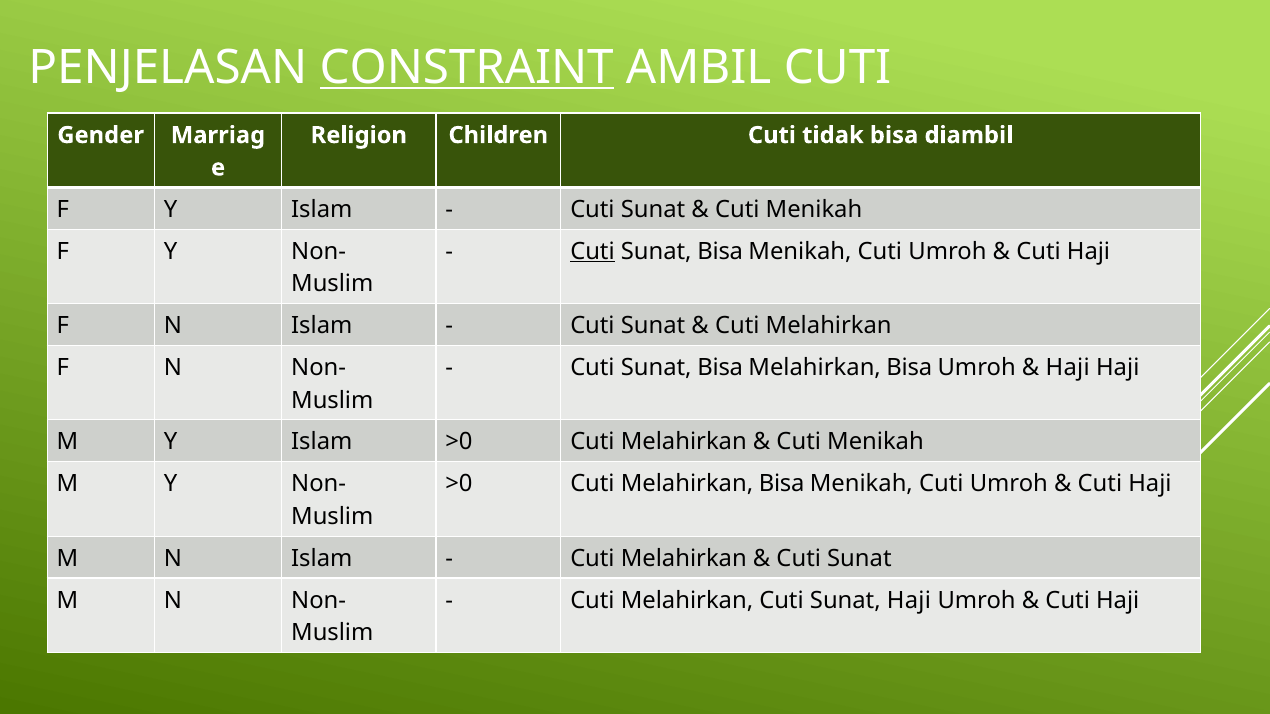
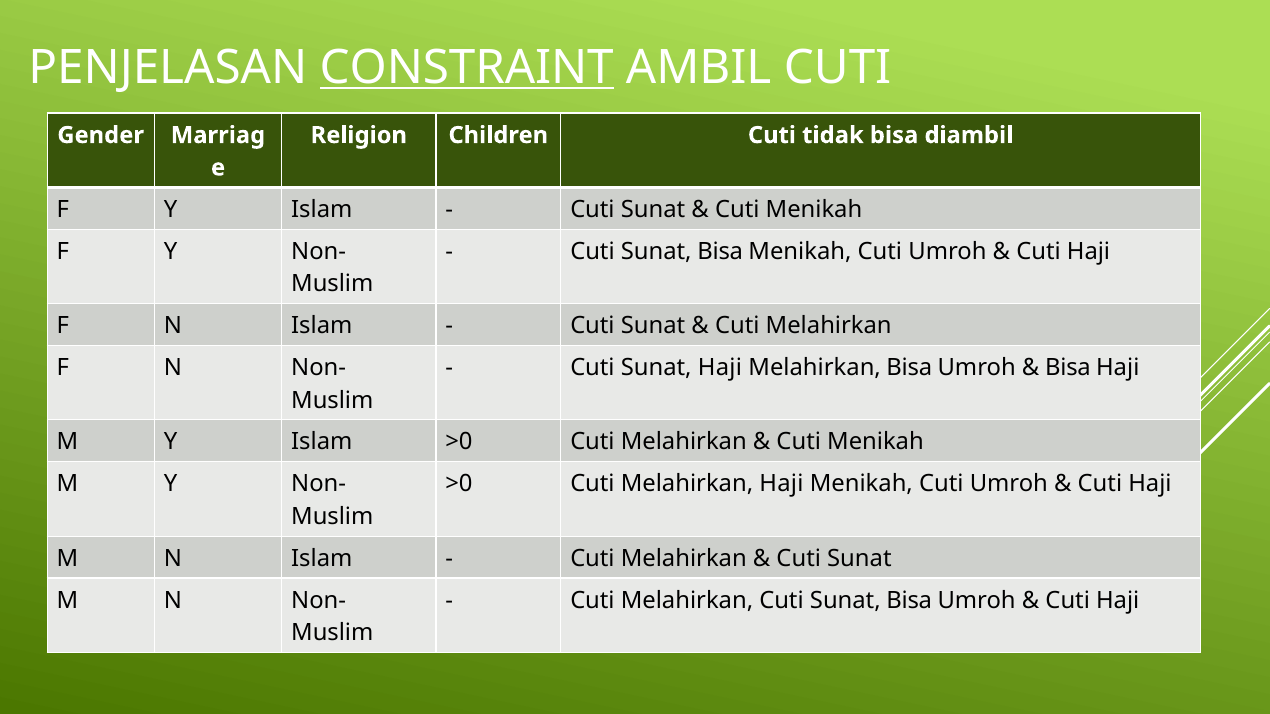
Cuti at (592, 252) underline: present -> none
Bisa at (720, 368): Bisa -> Haji
Haji at (1068, 368): Haji -> Bisa
Cuti Melahirkan Bisa: Bisa -> Haji
Melahirkan Cuti Sunat Haji: Haji -> Bisa
